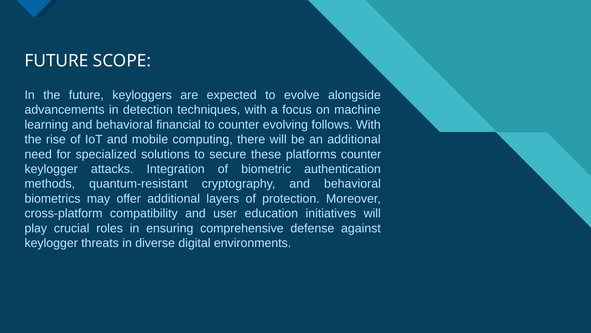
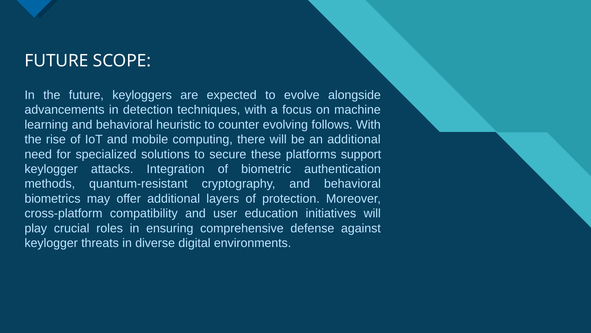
financial: financial -> heuristic
platforms counter: counter -> support
